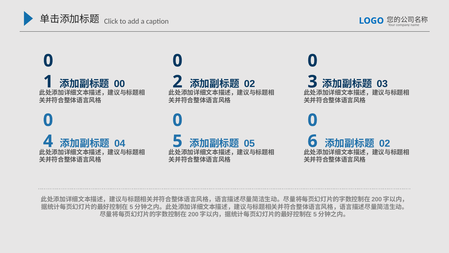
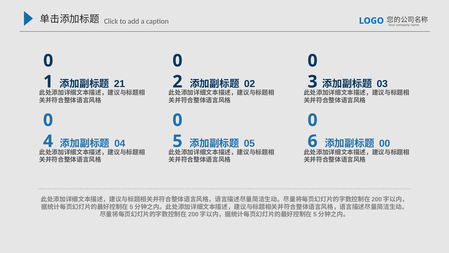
00: 00 -> 21
02 at (385, 143): 02 -> 00
